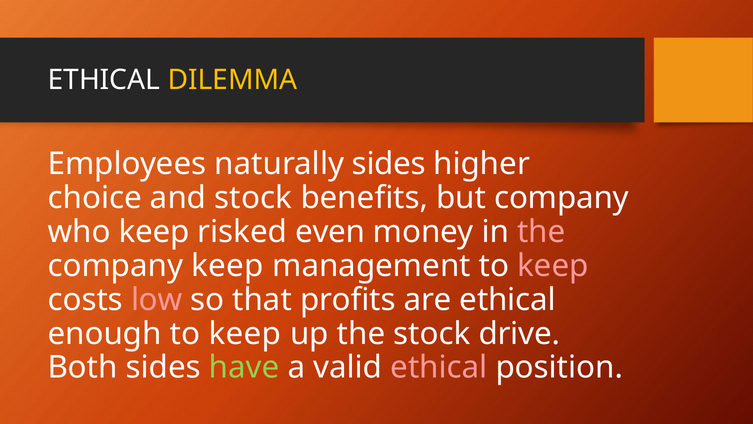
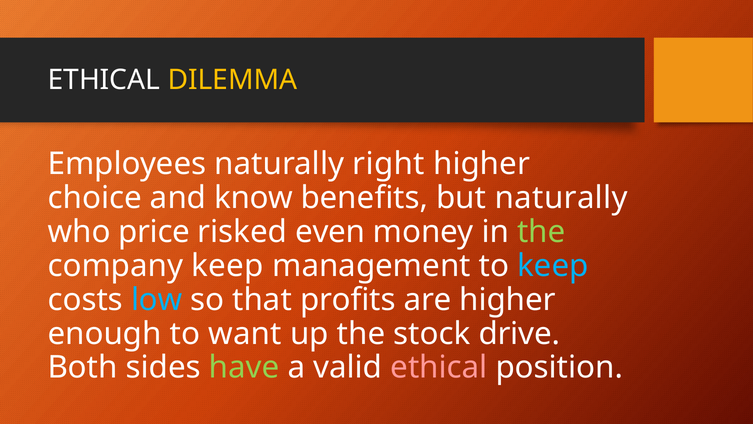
naturally sides: sides -> right
and stock: stock -> know
but company: company -> naturally
who keep: keep -> price
the at (541, 232) colour: pink -> light green
keep at (553, 266) colour: pink -> light blue
low colour: pink -> light blue
are ethical: ethical -> higher
enough to keep: keep -> want
